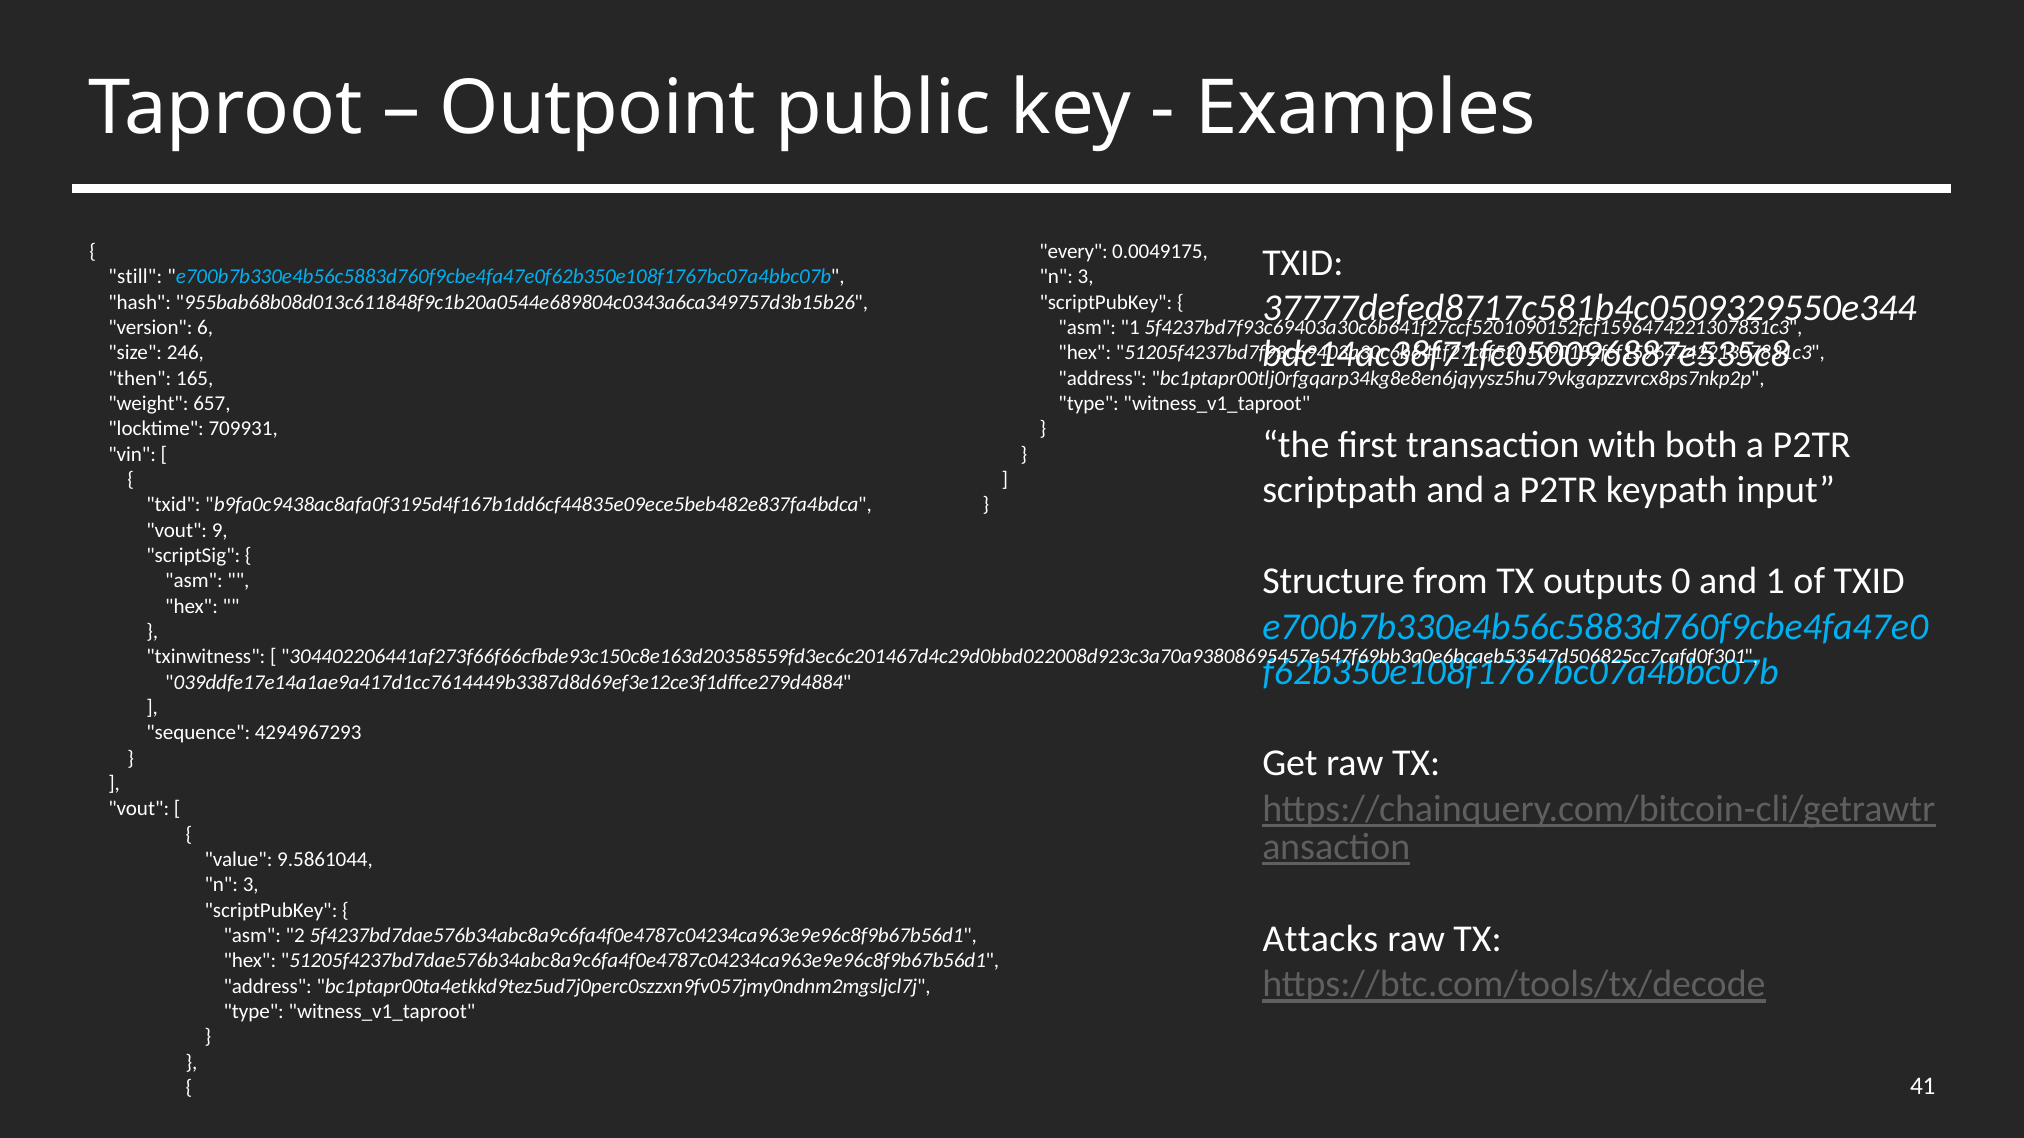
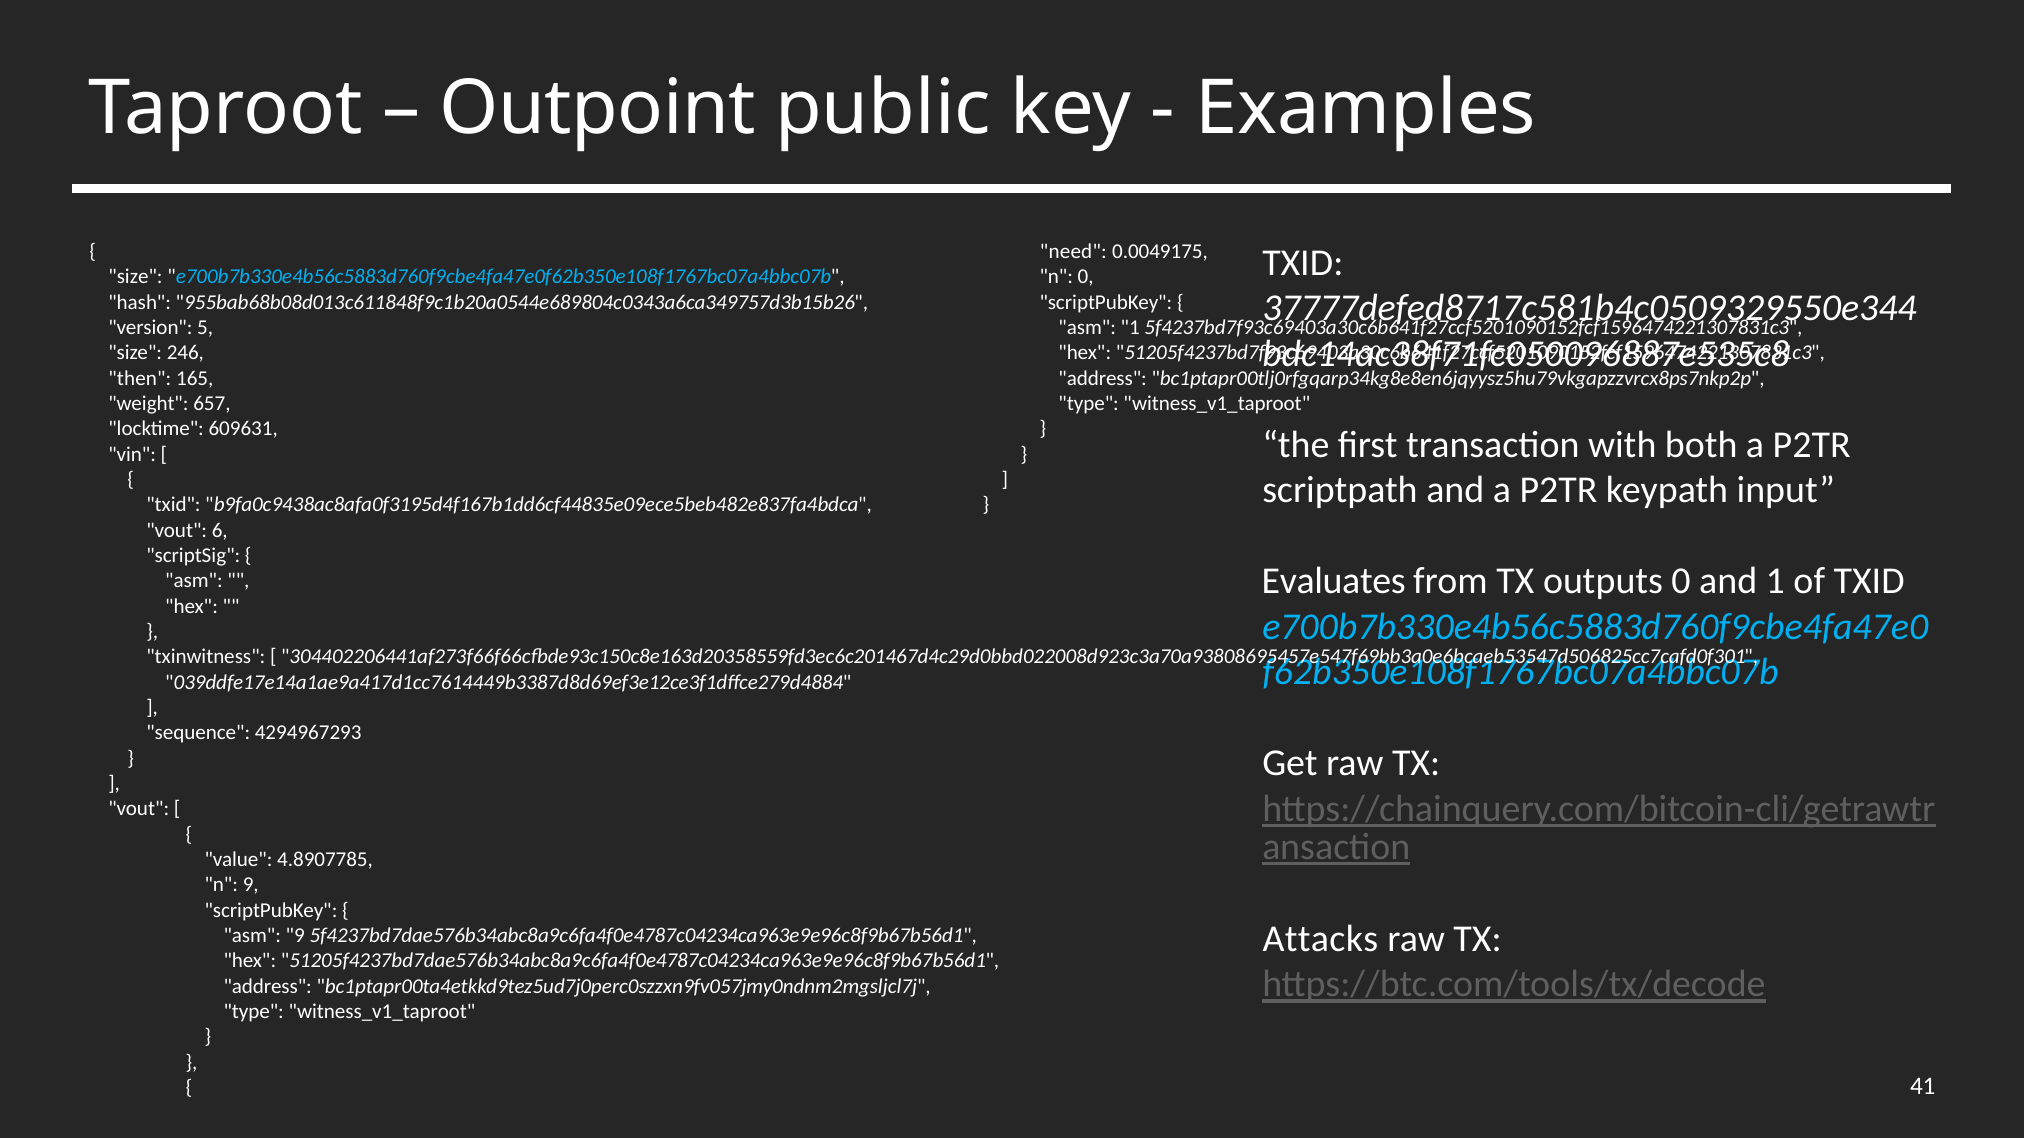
every: every -> need
still at (135, 277): still -> size
3 at (1086, 277): 3 -> 0
6: 6 -> 5
709931: 709931 -> 609631
9: 9 -> 6
Structure: Structure -> Evaluates
9.5861044: 9.5861044 -> 4.8907785
3 at (251, 885): 3 -> 9
asm 2: 2 -> 9
